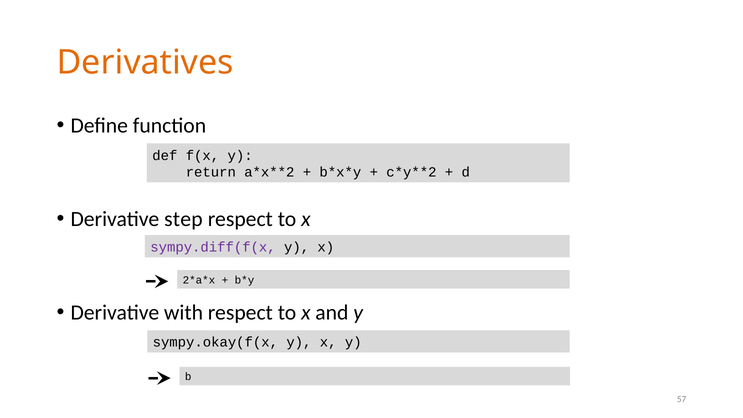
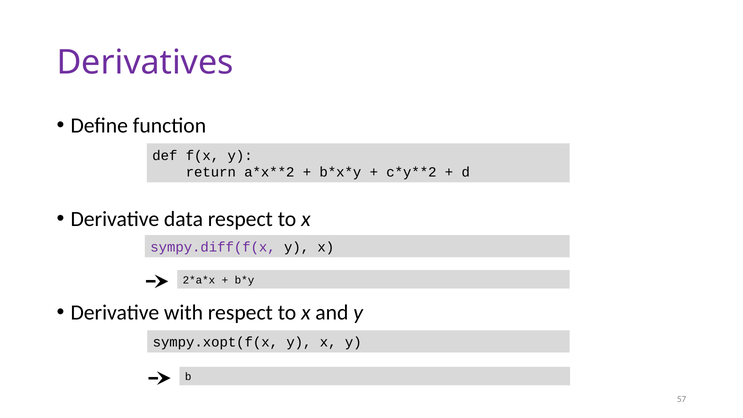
Derivatives colour: orange -> purple
step: step -> data
sympy.okay(f(x: sympy.okay(f(x -> sympy.xopt(f(x
